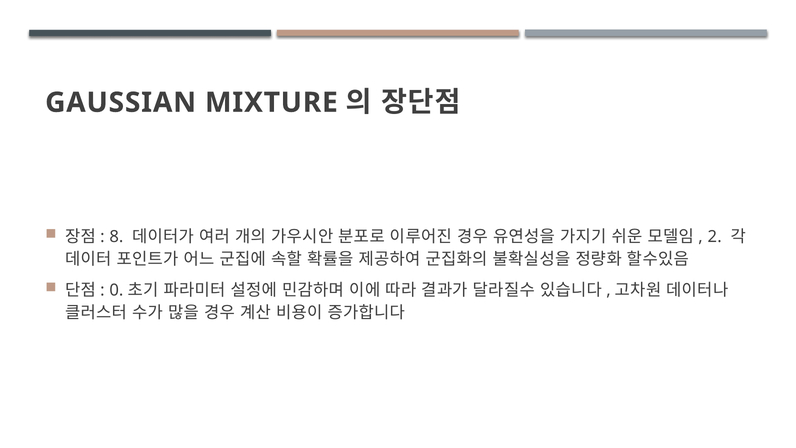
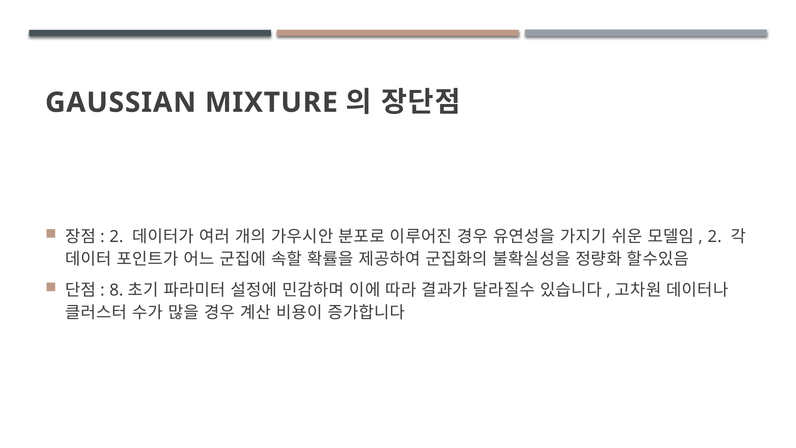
8 at (116, 236): 8 -> 2
0: 0 -> 8
